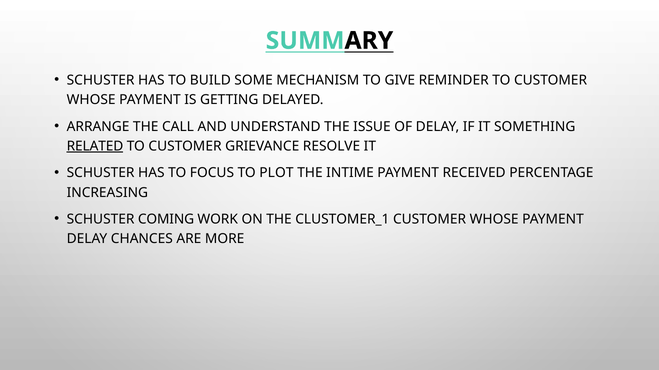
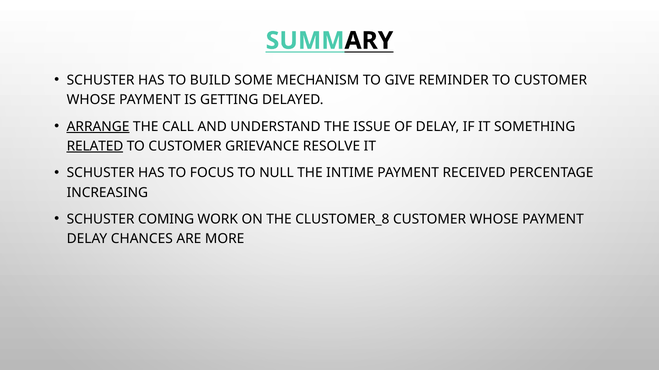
ARRANGE underline: none -> present
PLOT: PLOT -> NULL
CLUSTOMER_1: CLUSTOMER_1 -> CLUSTOMER_8
